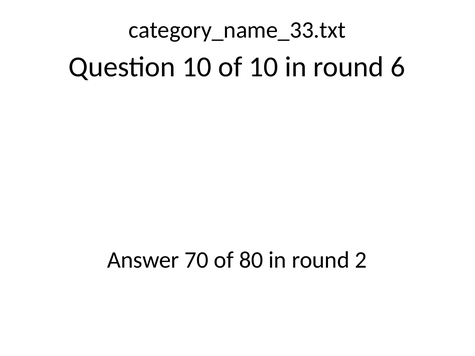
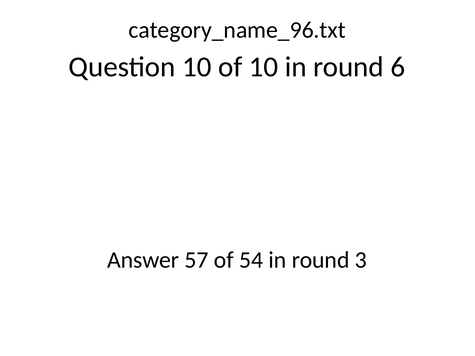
category_name_33.txt: category_name_33.txt -> category_name_96.txt
70: 70 -> 57
80: 80 -> 54
2: 2 -> 3
